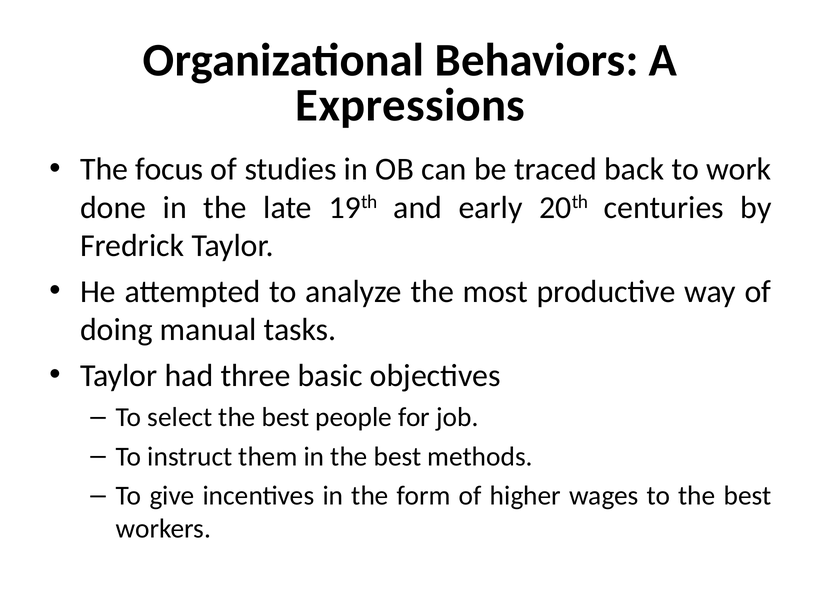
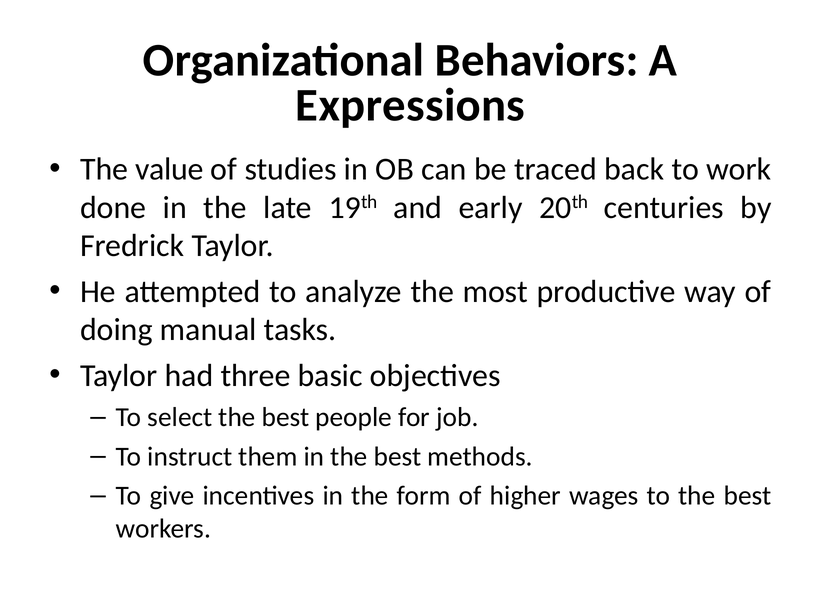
focus: focus -> value
